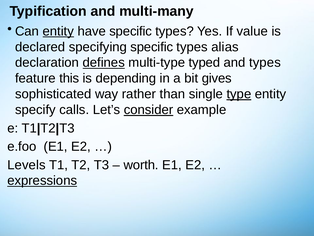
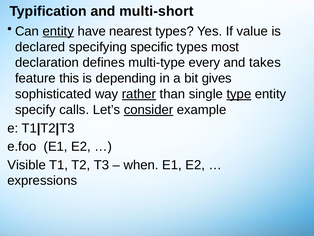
multi-many: multi-many -> multi-short
have specific: specific -> nearest
alias: alias -> most
defines underline: present -> none
typed: typed -> every
and types: types -> takes
rather underline: none -> present
Levels: Levels -> Visible
worth: worth -> when
expressions underline: present -> none
